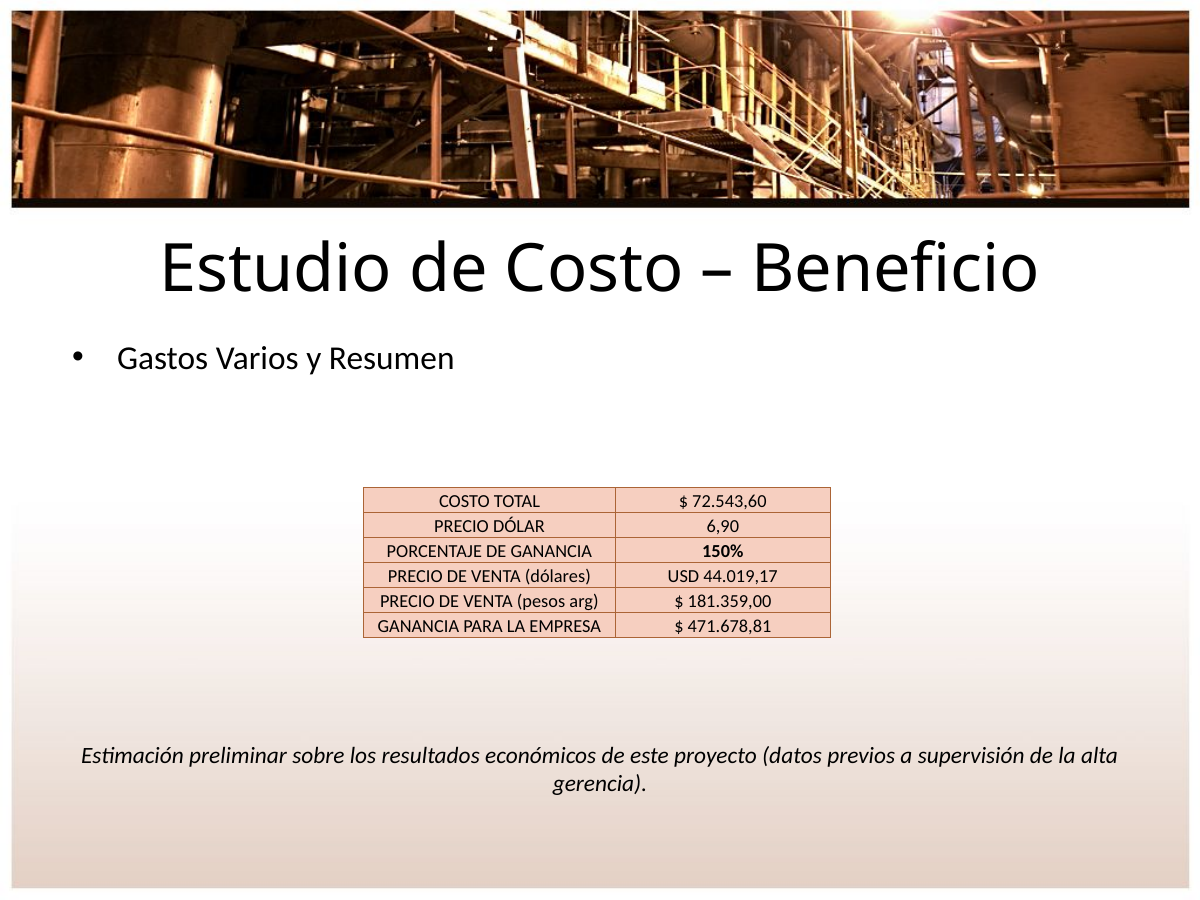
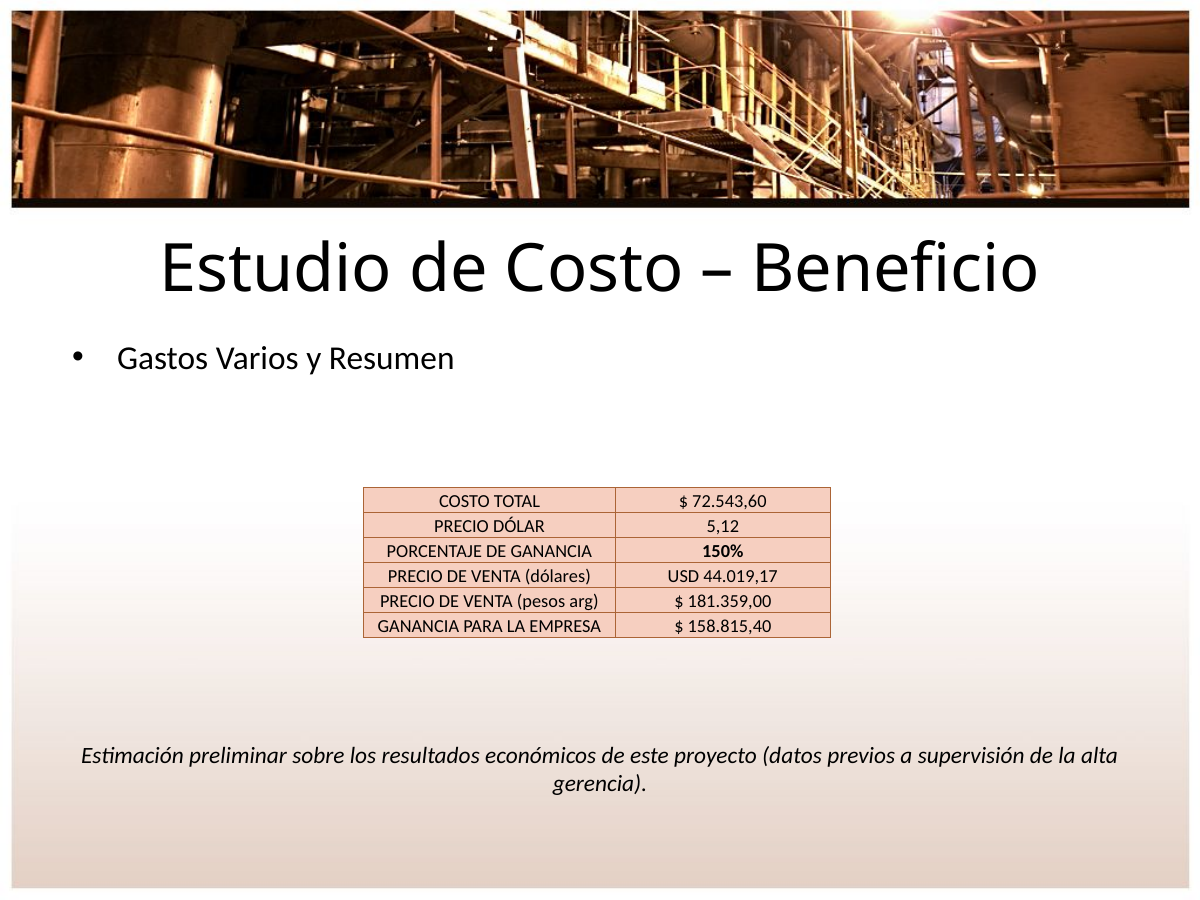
6,90: 6,90 -> 5,12
471.678,81: 471.678,81 -> 158.815,40
